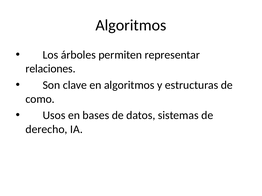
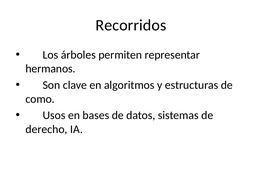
Algoritmos at (131, 25): Algoritmos -> Recorridos
relaciones: relaciones -> hermanos
